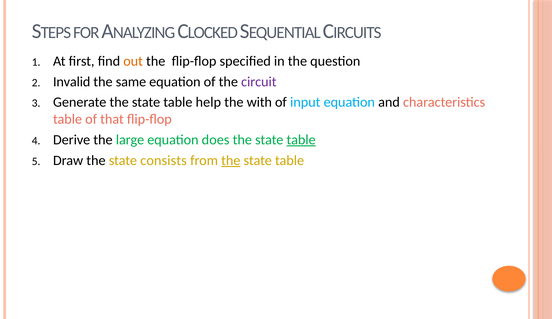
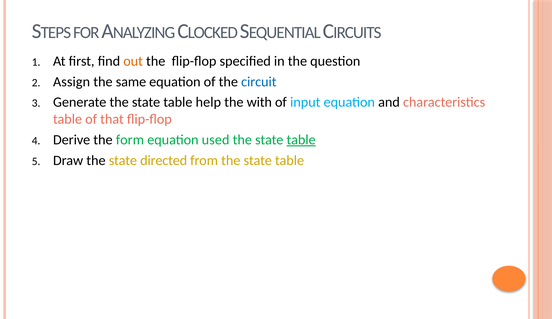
Invalid: Invalid -> Assign
circuit colour: purple -> blue
large: large -> form
does: does -> used
consists: consists -> directed
the at (231, 160) underline: present -> none
